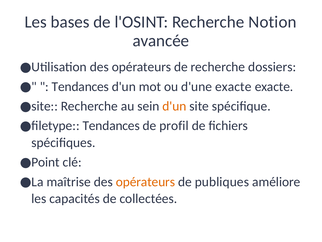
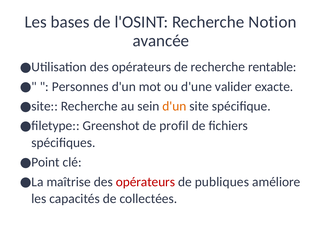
dossiers: dossiers -> rentable
Tendances at (80, 86): Tendances -> Personnes
d'une exacte: exacte -> valider
Tendances at (111, 125): Tendances -> Greenshot
opérateurs at (145, 181) colour: orange -> red
